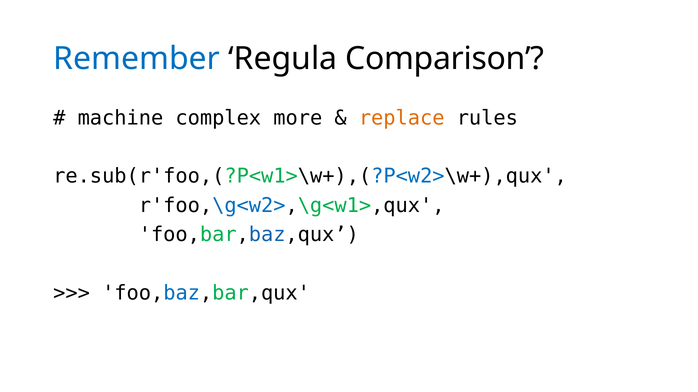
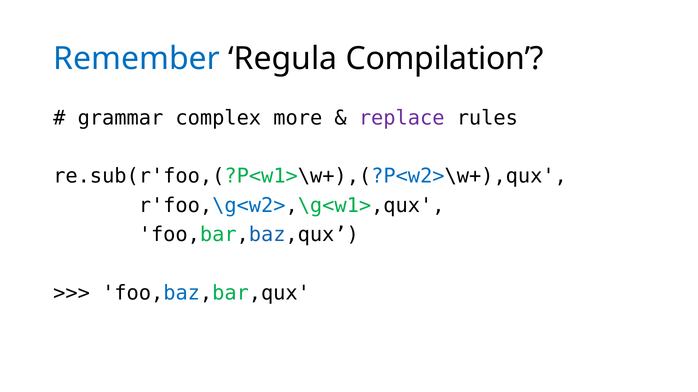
Comparison: Comparison -> Compilation
machine: machine -> grammar
replace colour: orange -> purple
